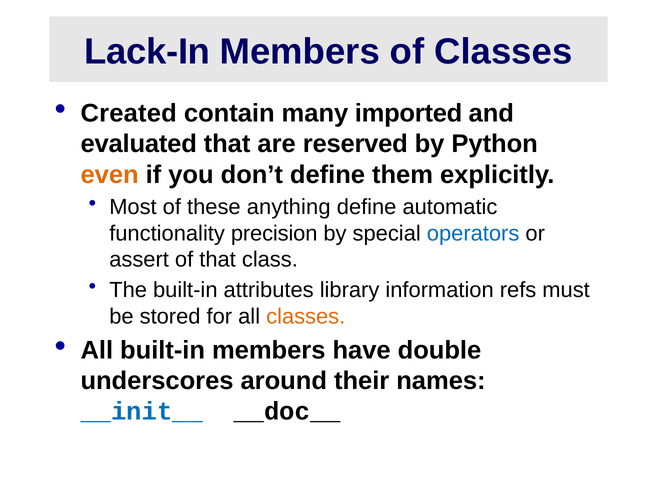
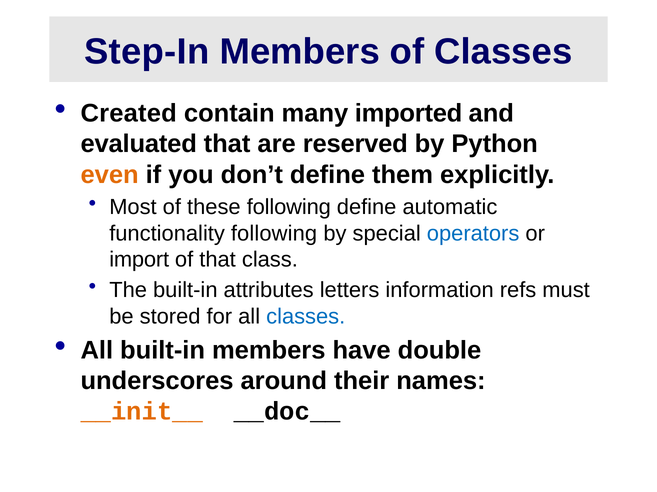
Lack-In: Lack-In -> Step-In
these anything: anything -> following
functionality precision: precision -> following
assert: assert -> import
library: library -> letters
classes at (306, 317) colour: orange -> blue
__init__ colour: blue -> orange
